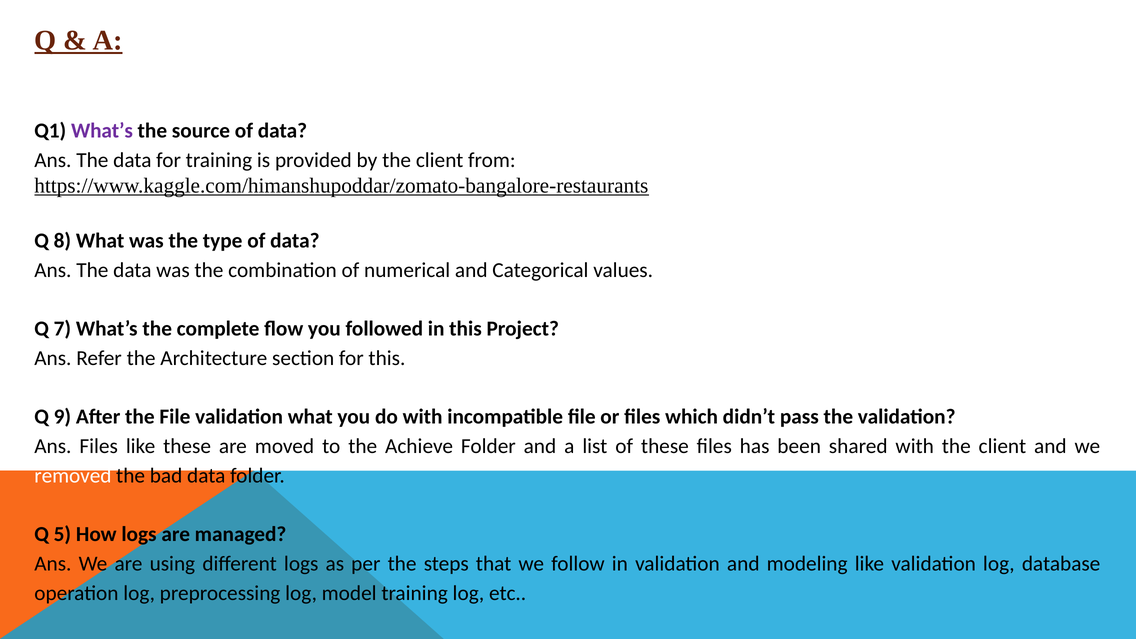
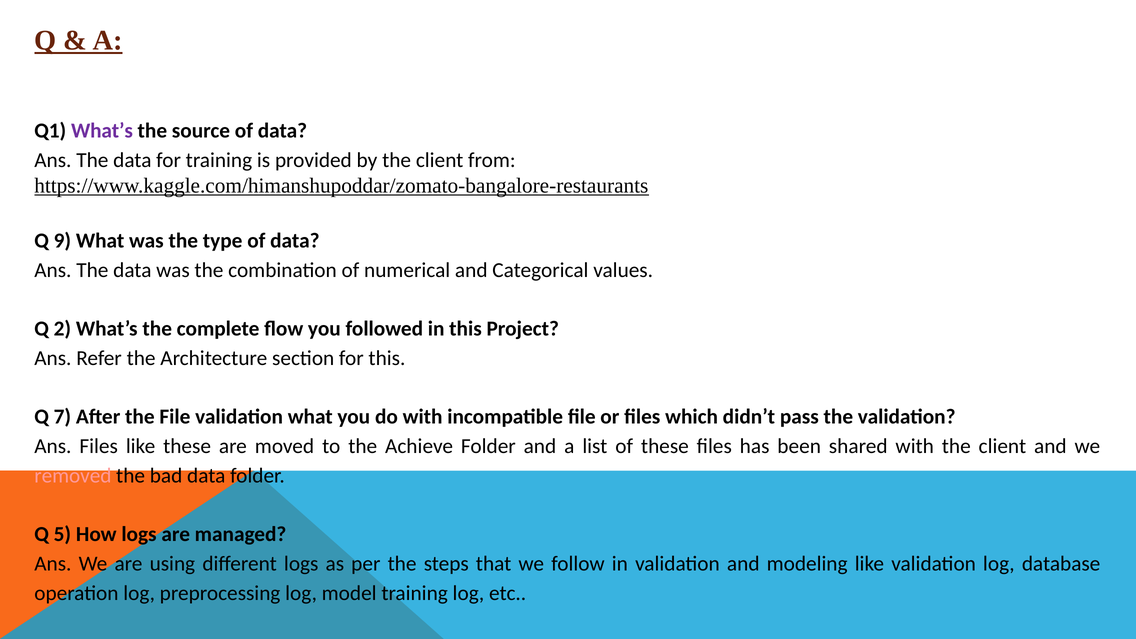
8: 8 -> 9
7: 7 -> 2
9: 9 -> 7
removed colour: white -> pink
